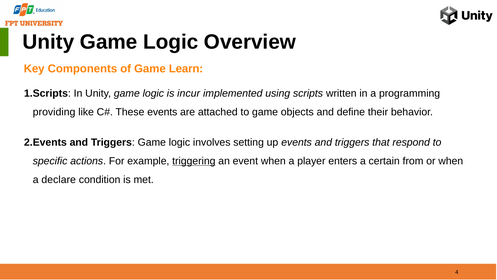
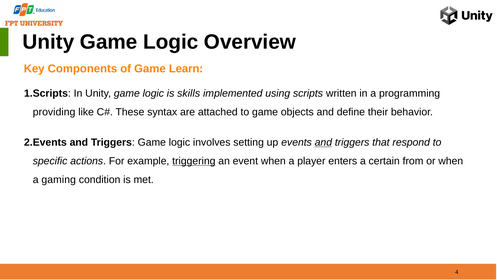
incur: incur -> skills
These events: events -> syntax
and at (323, 142) underline: none -> present
declare: declare -> gaming
